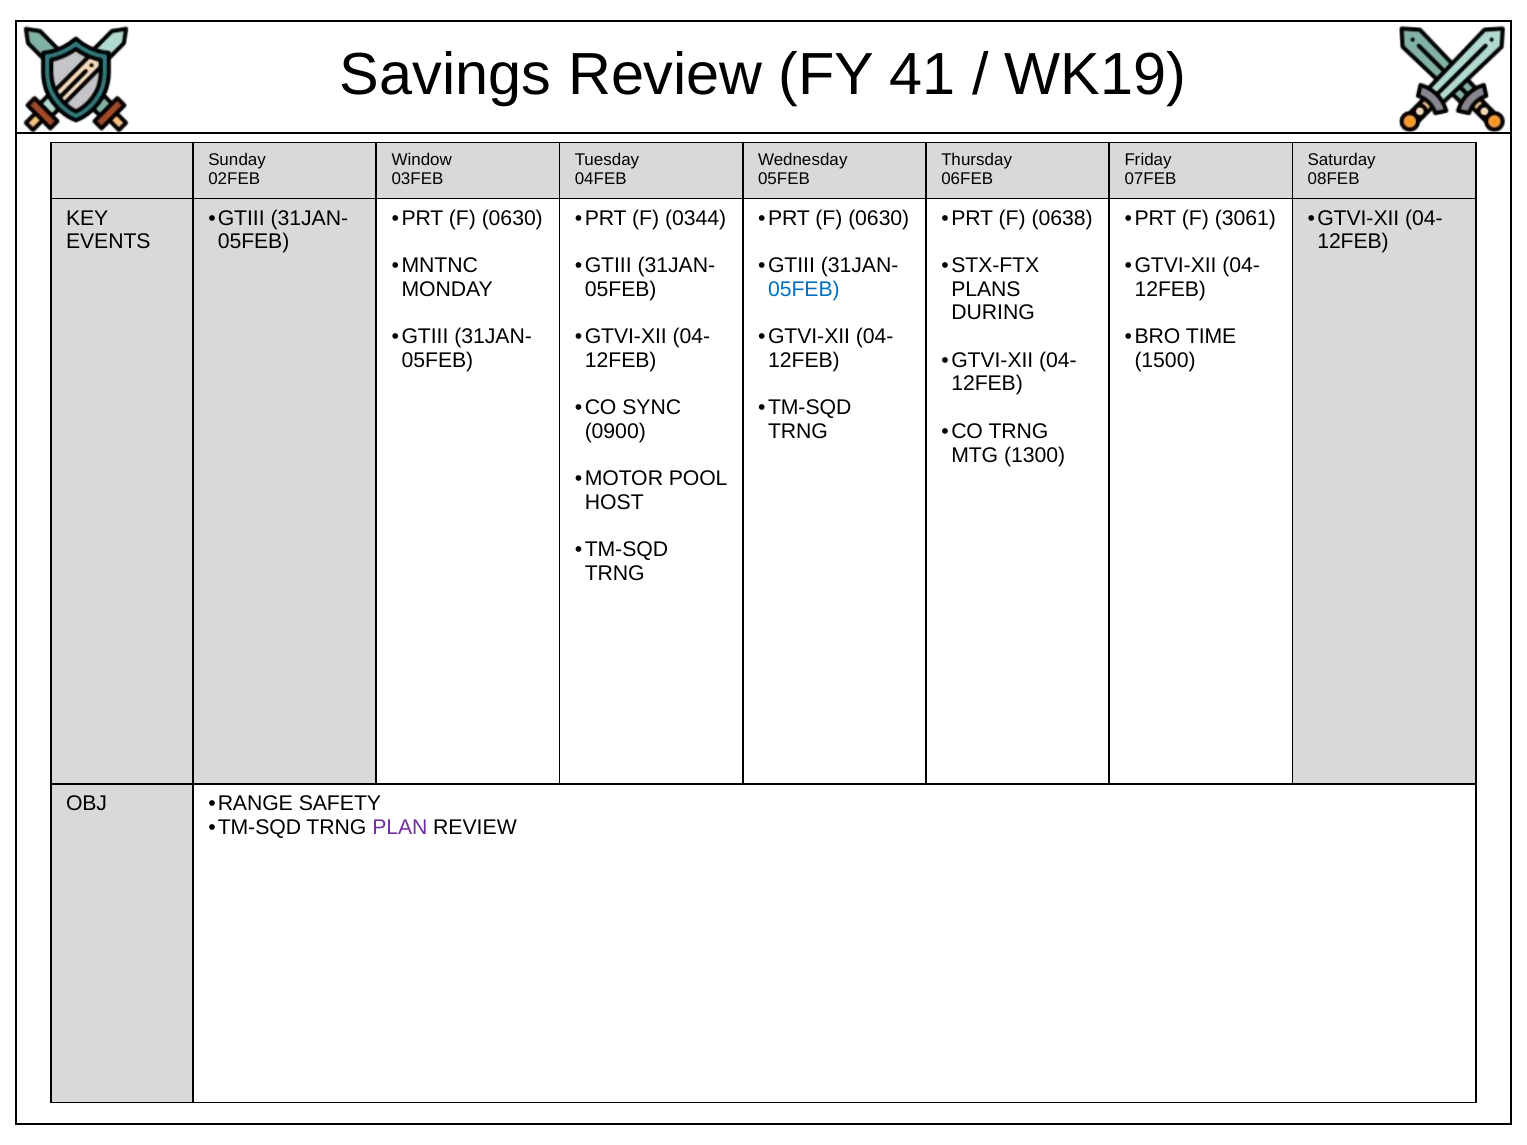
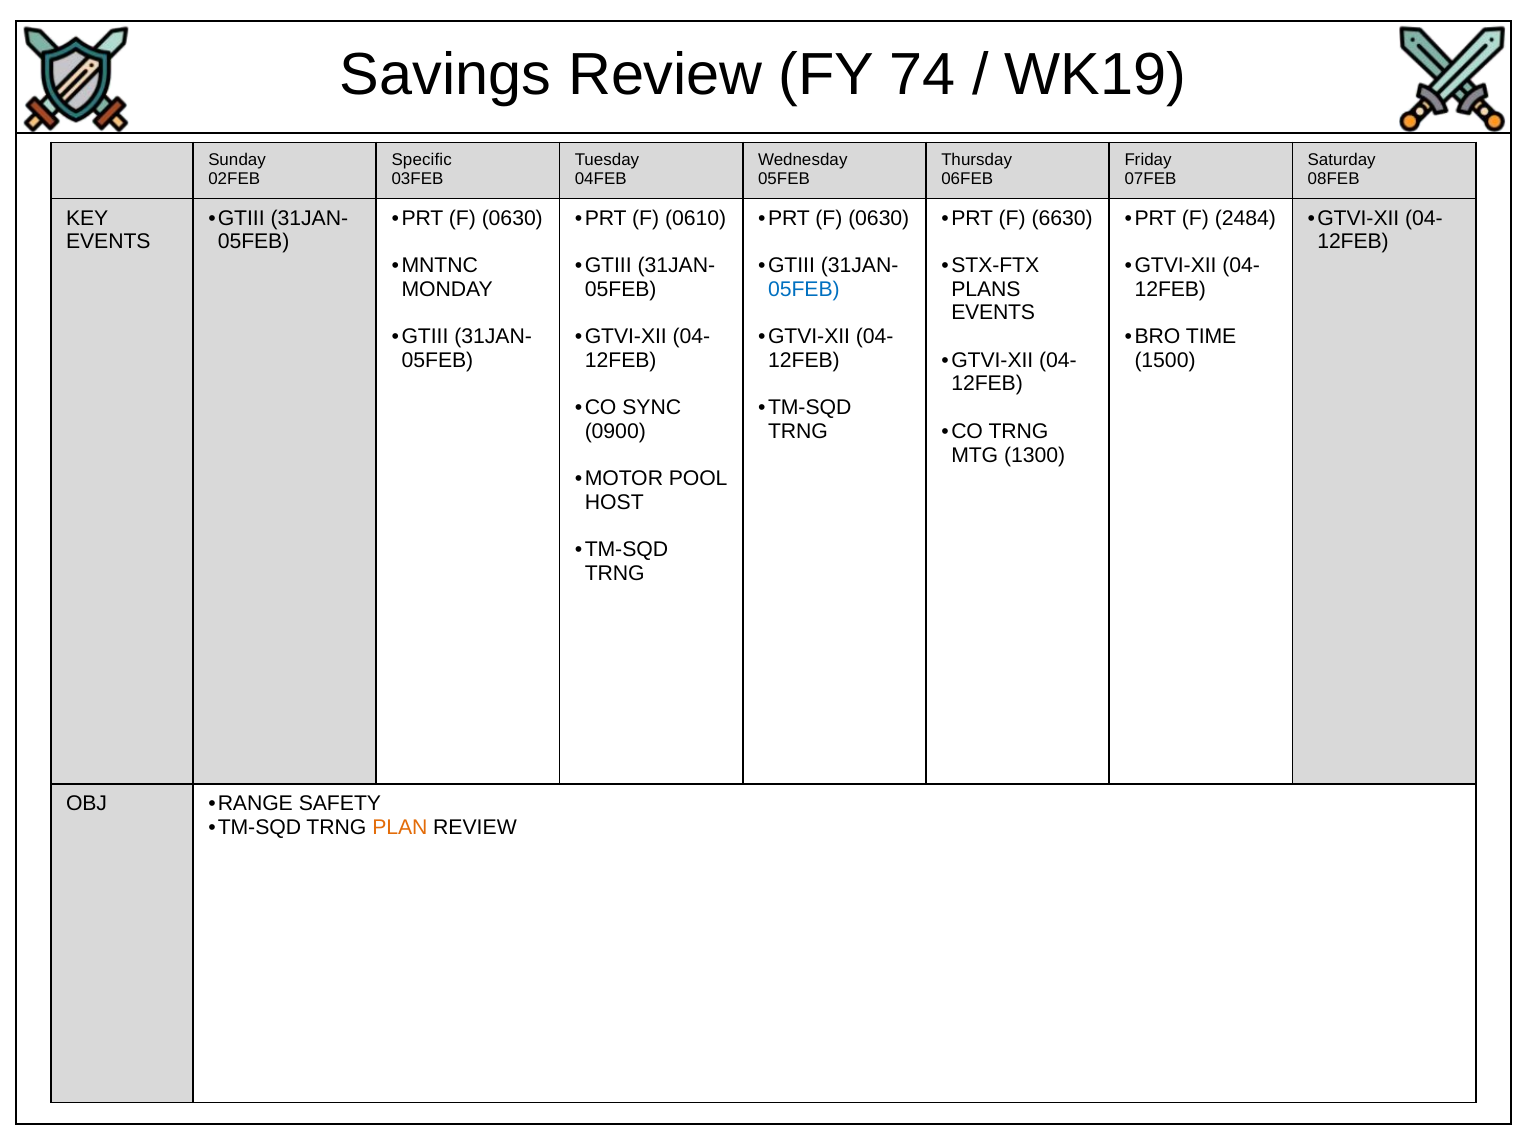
41: 41 -> 74
Window: Window -> Specific
0344: 0344 -> 0610
0638: 0638 -> 6630
3061: 3061 -> 2484
DURING at (993, 313): DURING -> EVENTS
PLAN colour: purple -> orange
